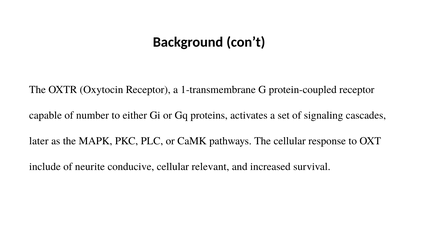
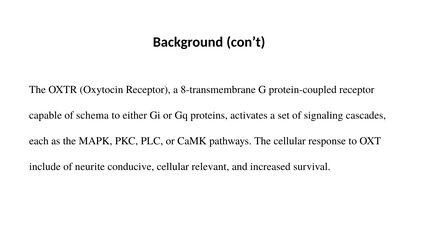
1-transmembrane: 1-transmembrane -> 8-transmembrane
number: number -> schema
later: later -> each
